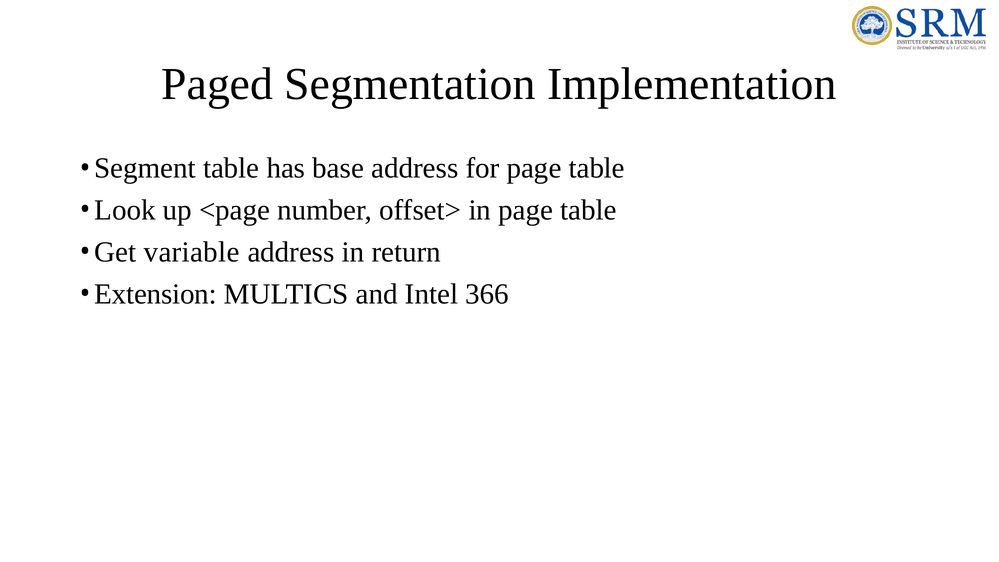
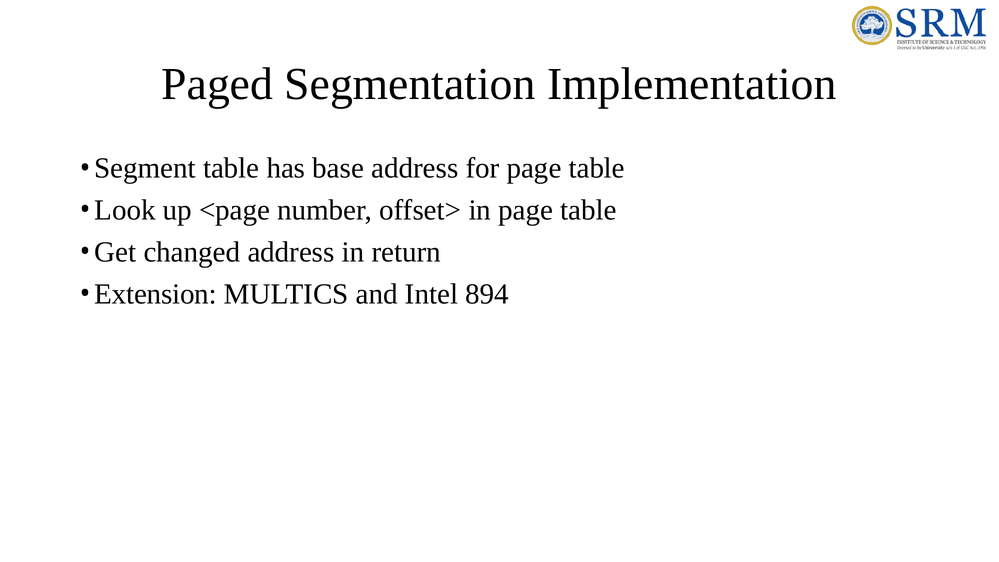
variable: variable -> changed
366: 366 -> 894
